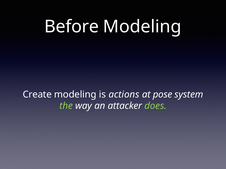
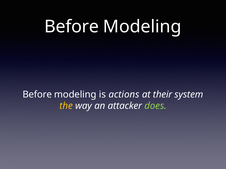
Create at (37, 95): Create -> Before
pose: pose -> their
the colour: light green -> yellow
